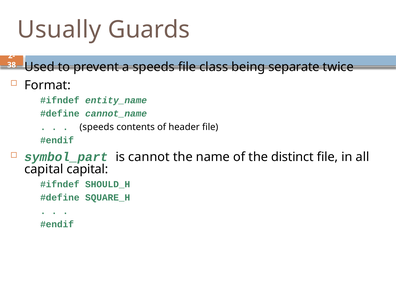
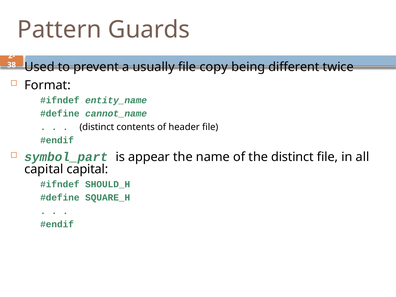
Usually: Usually -> Pattern
a speeds: speeds -> usually
class: class -> copy
separate: separate -> different
speeds at (97, 127): speeds -> distinct
cannot: cannot -> appear
